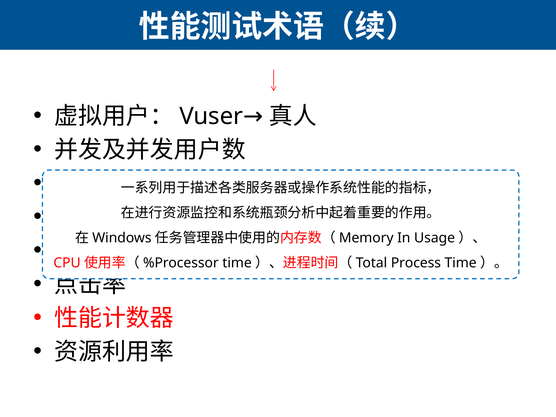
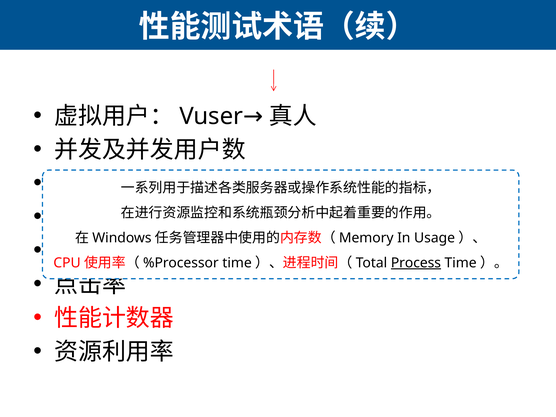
Process underline: none -> present
